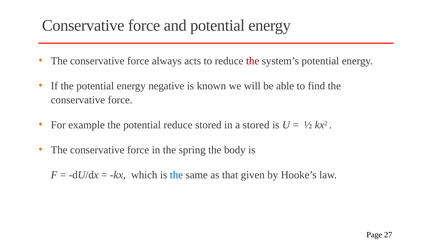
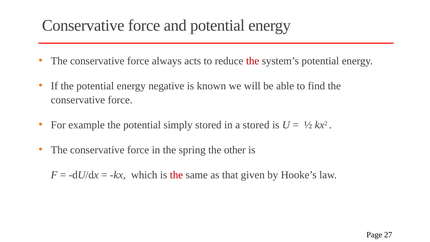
potential reduce: reduce -> simply
body: body -> other
the at (176, 175) colour: blue -> red
